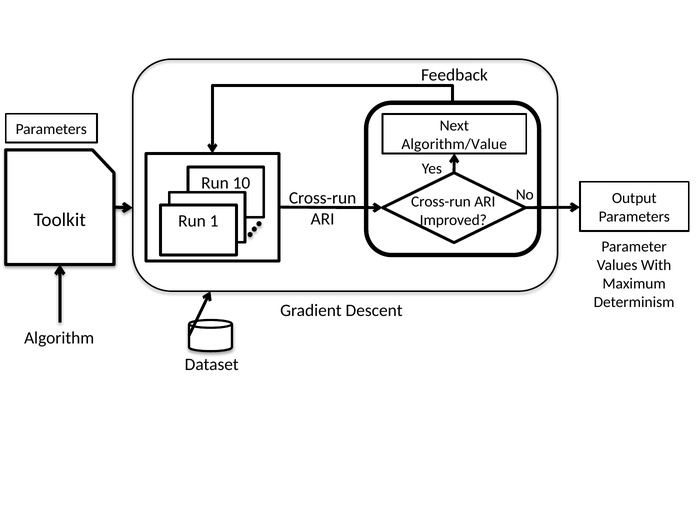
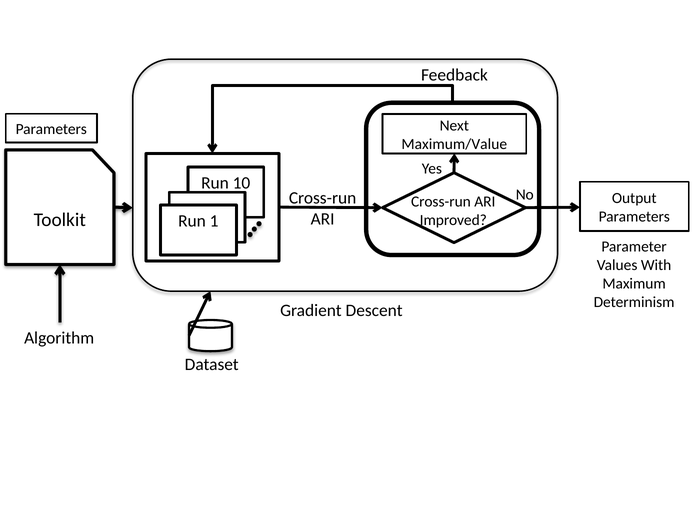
Algorithm/Value: Algorithm/Value -> Maximum/Value
